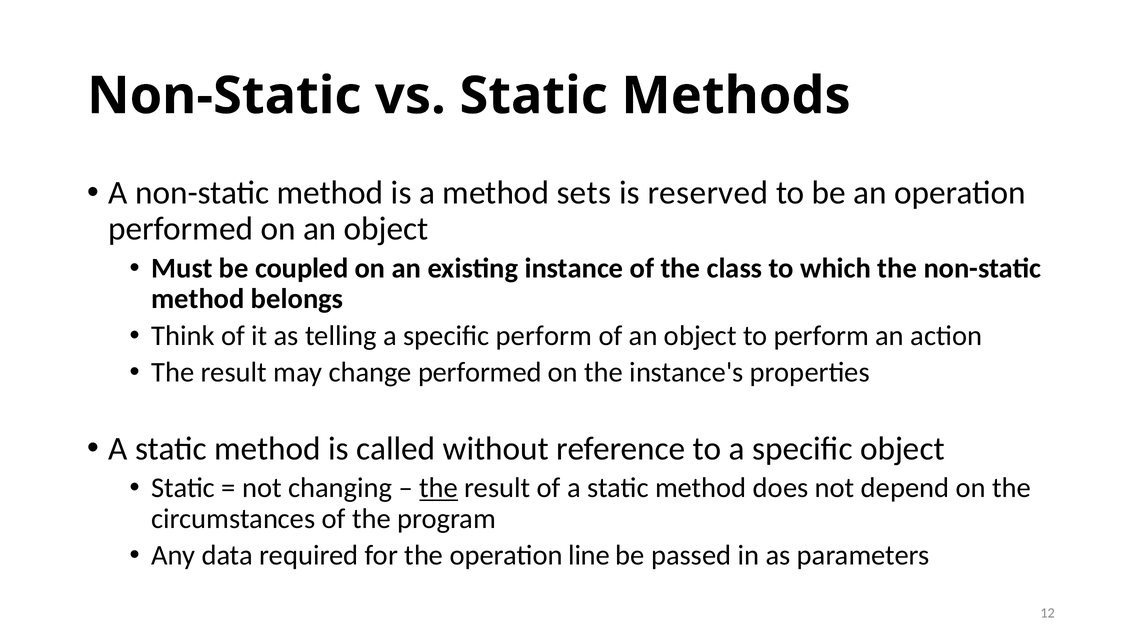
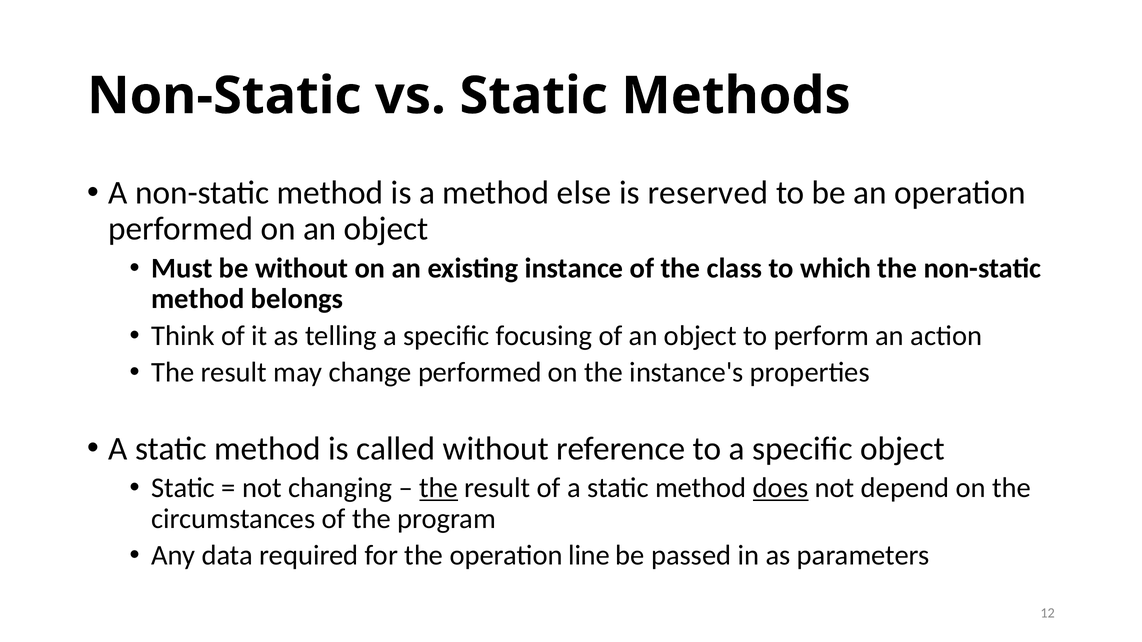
sets: sets -> else
be coupled: coupled -> without
specific perform: perform -> focusing
does underline: none -> present
